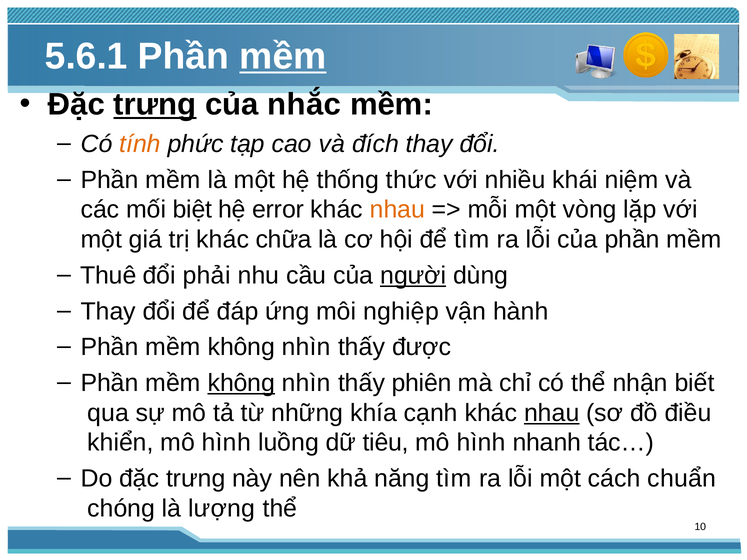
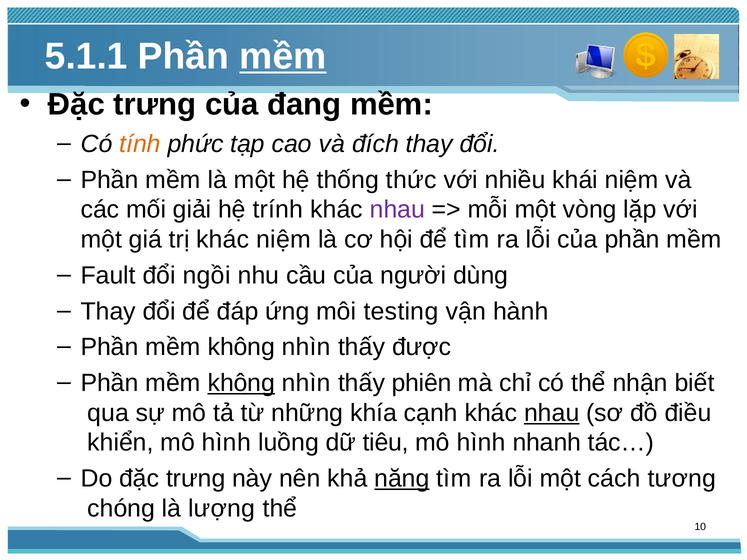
5.6.1: 5.6.1 -> 5.1.1
trưng at (155, 105) underline: present -> none
nhắc: nhắc -> đang
biệt: biệt -> giải
error: error -> trính
nhau at (397, 210) colour: orange -> purple
khác chữa: chữa -> niệm
Thuê: Thuê -> Fault
phải: phải -> ngồi
người underline: present -> none
nghiệp: nghiệp -> testing
năng underline: none -> present
chuẩn: chuẩn -> tương
